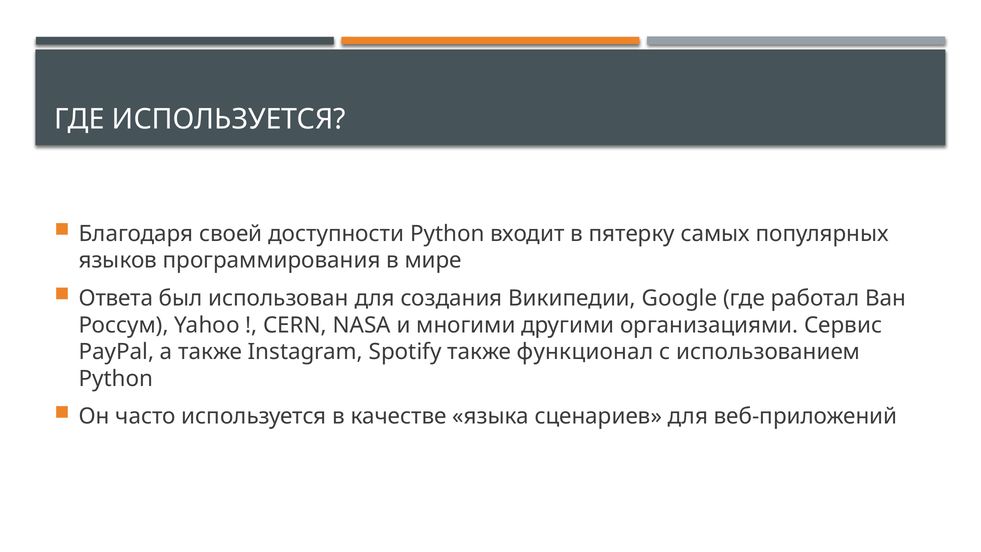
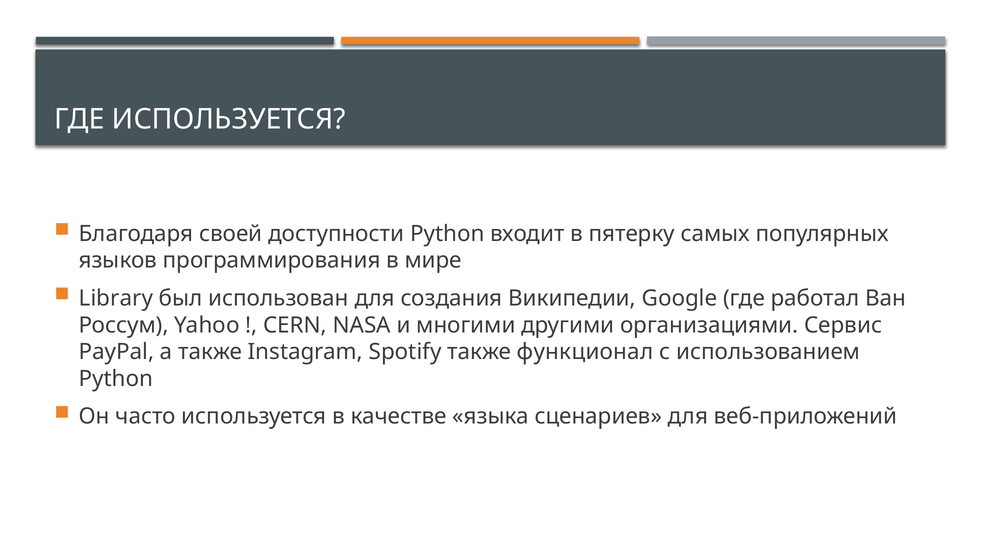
Ответа: Ответа -> Library
